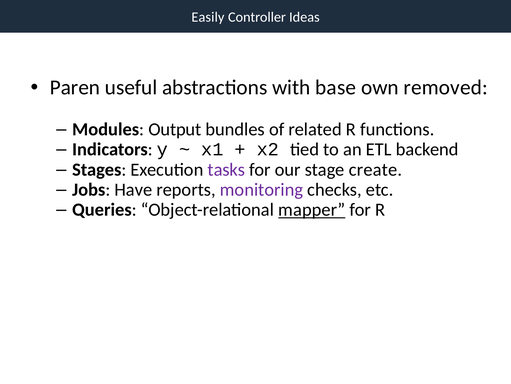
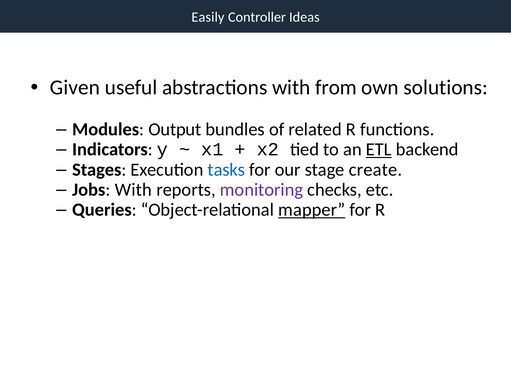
Paren: Paren -> Given
base: base -> from
removed: removed -> solutions
ETL underline: none -> present
tasks colour: purple -> blue
Jobs Have: Have -> With
